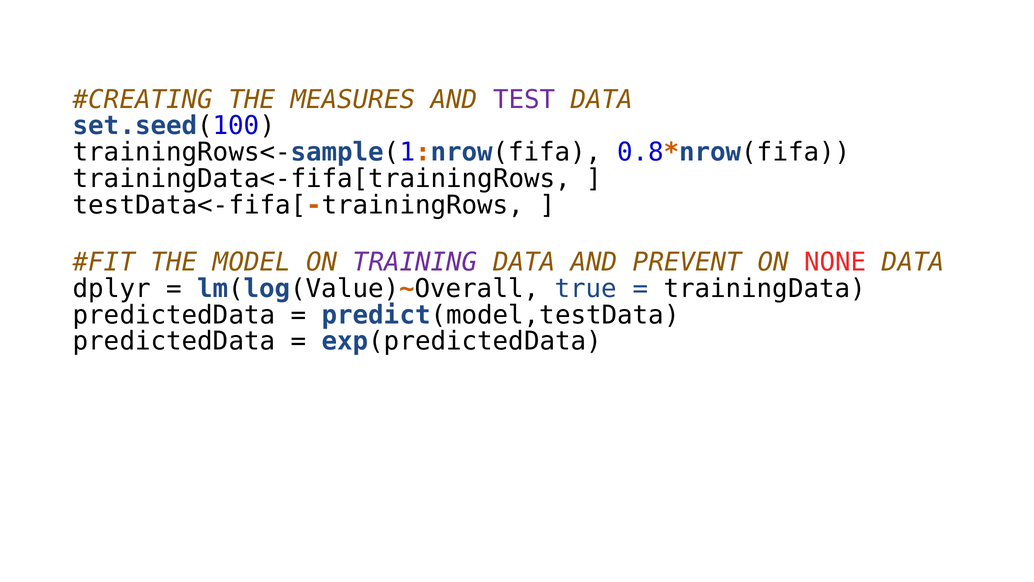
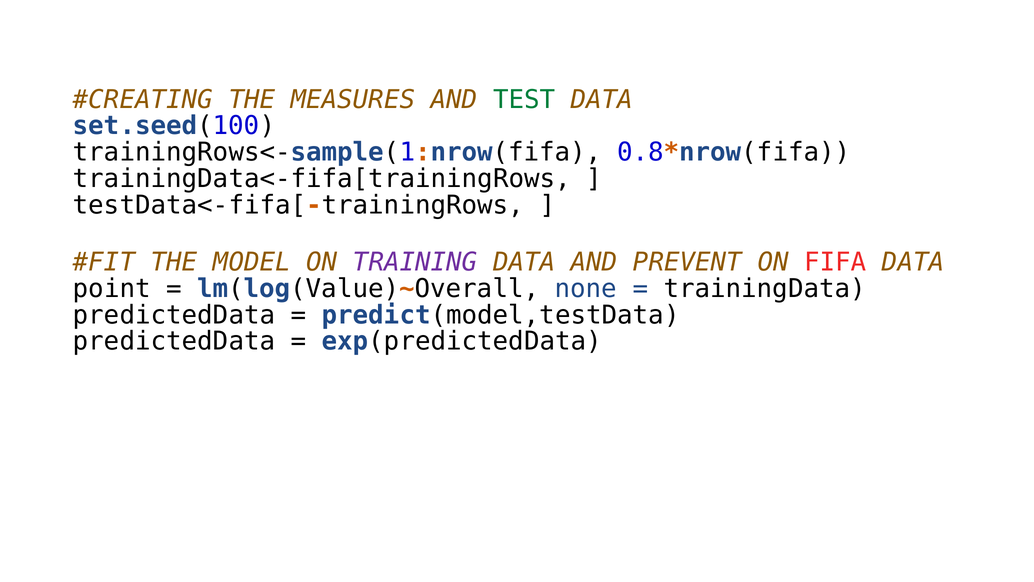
TEST colour: purple -> green
NONE: NONE -> FIFA
dplyr: dplyr -> point
true: true -> none
